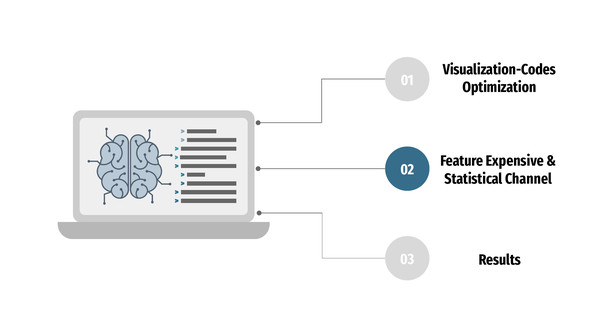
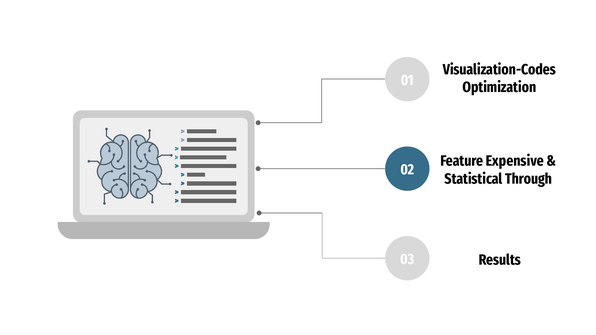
Channel: Channel -> Through
